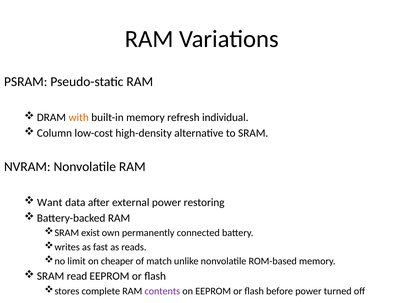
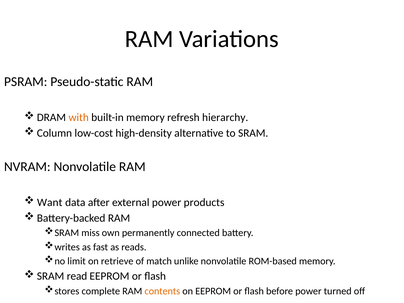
individual: individual -> hierarchy
restoring: restoring -> products
exist: exist -> miss
cheaper: cheaper -> retrieve
contents colour: purple -> orange
